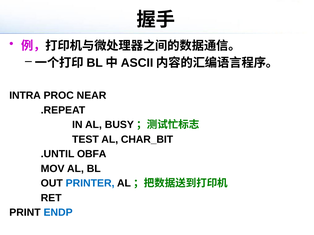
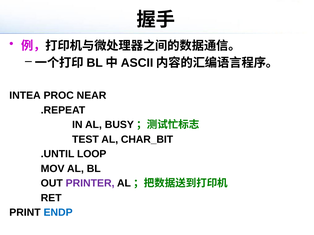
INTRA: INTRA -> INTEA
OBFA: OBFA -> LOOP
PRINTER colour: blue -> purple
